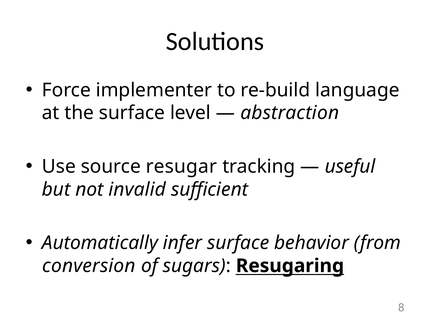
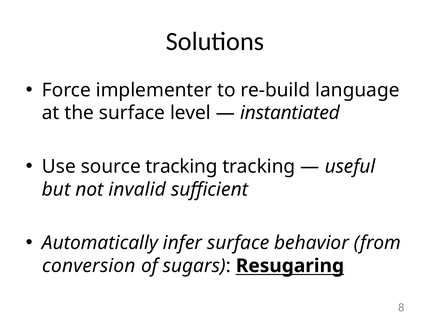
abstraction: abstraction -> instantiated
source resugar: resugar -> tracking
